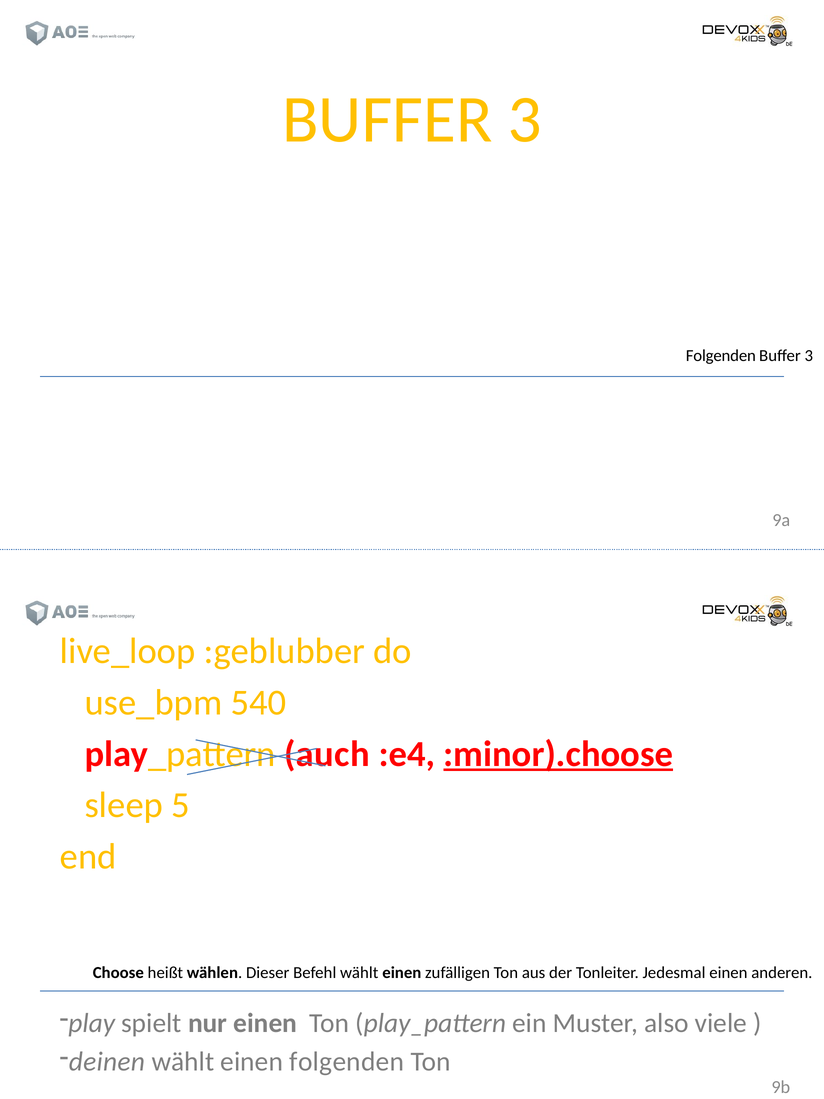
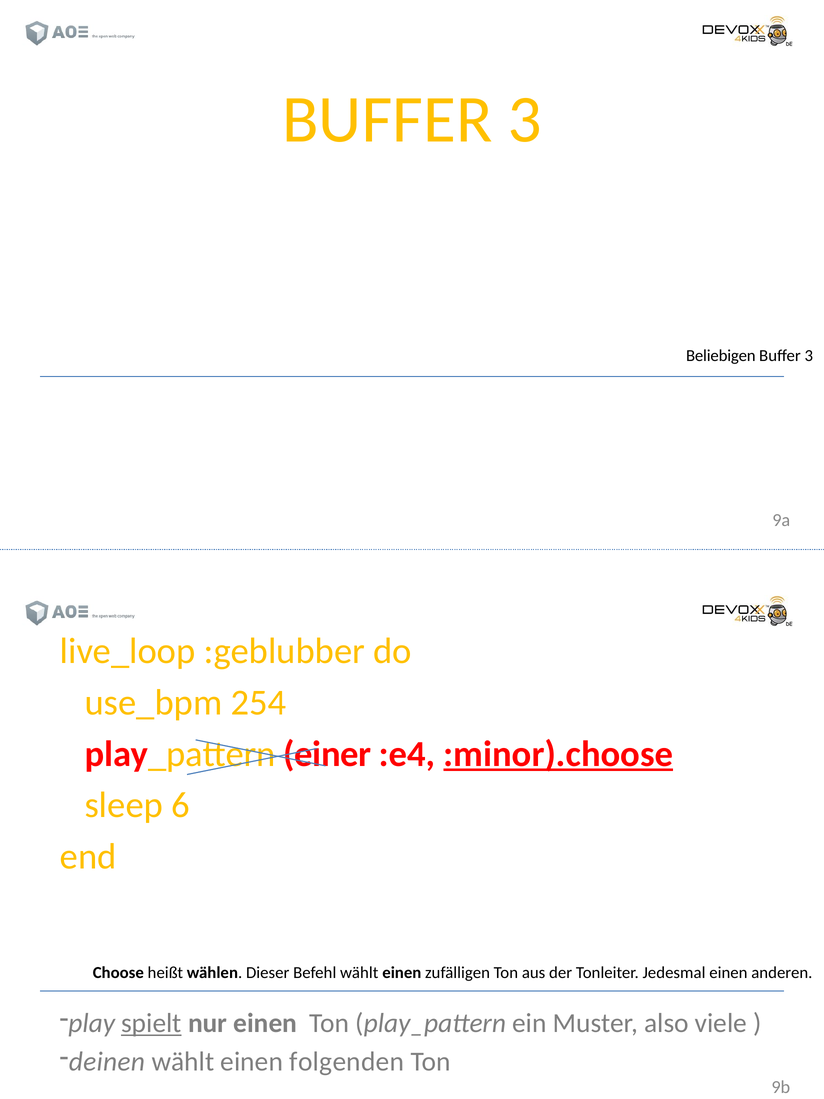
Folgenden at (721, 356): Folgenden -> Beliebigen
540: 540 -> 254
auch: auch -> einer
5: 5 -> 6
spielt underline: none -> present
